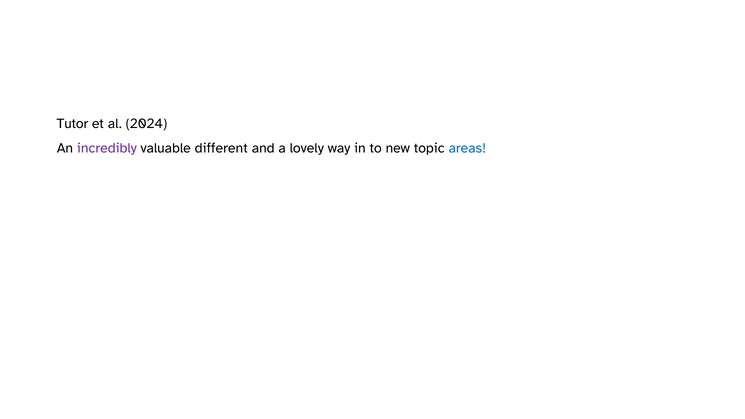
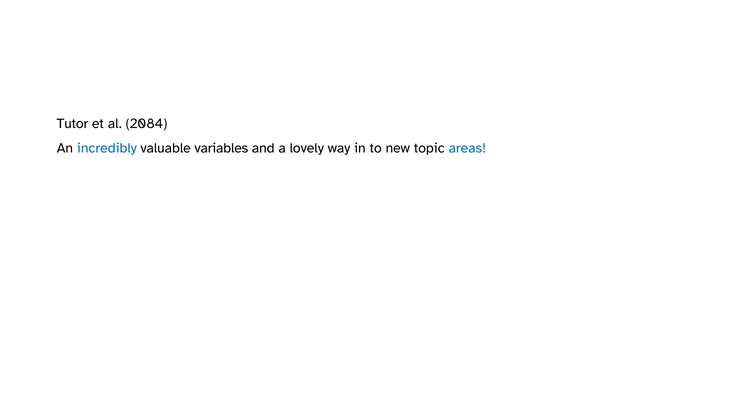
2024: 2024 -> 2084
incredibly colour: purple -> blue
different: different -> variables
